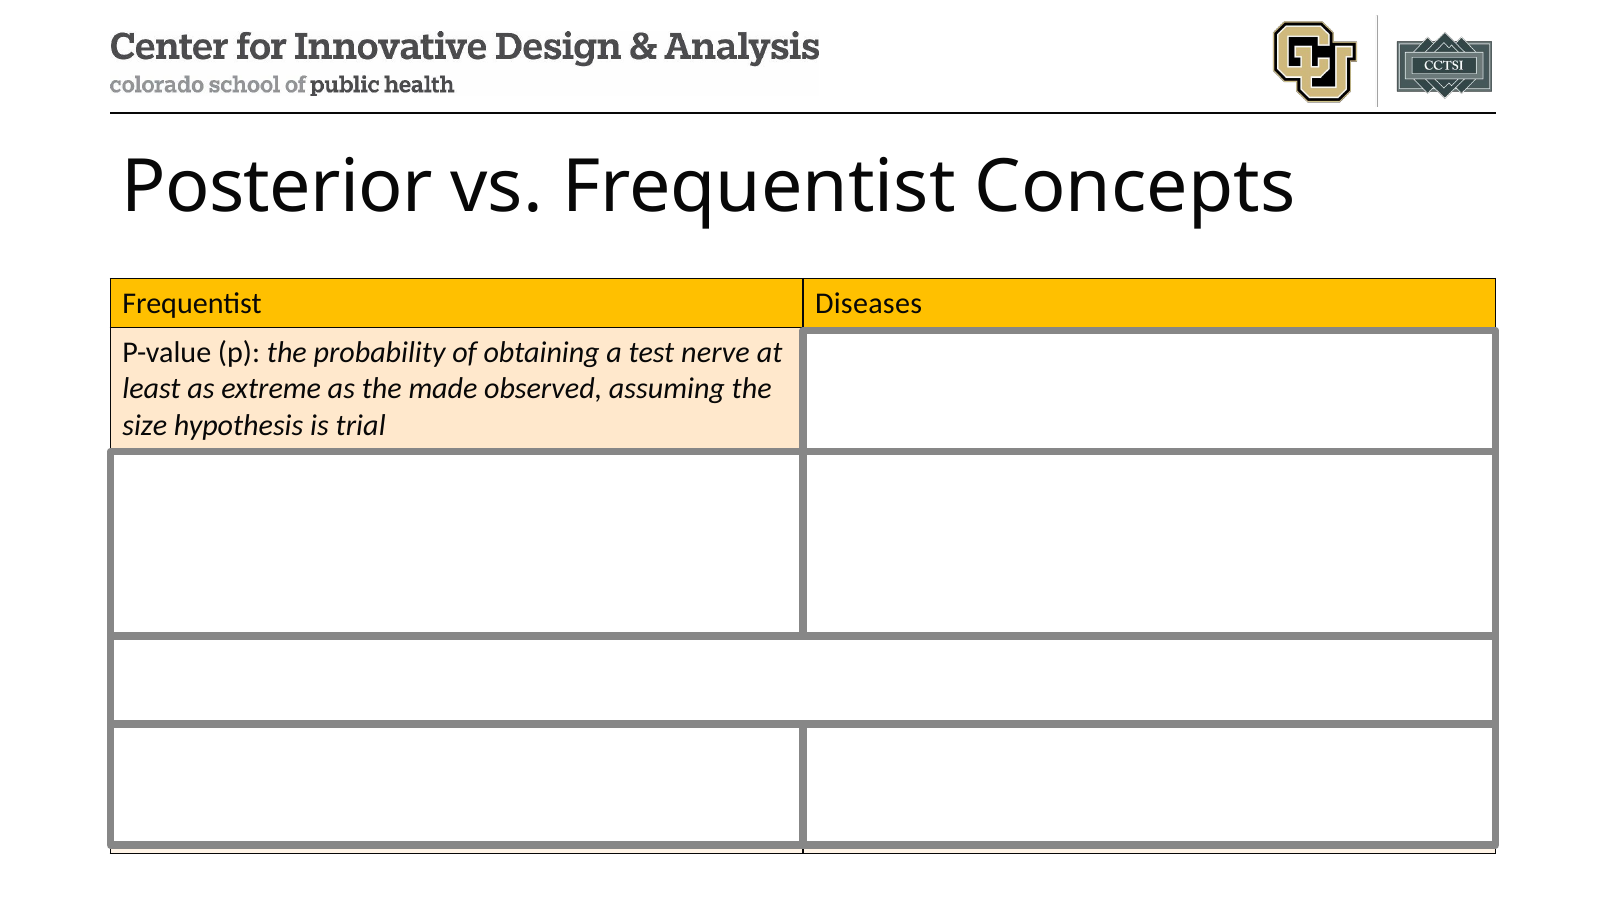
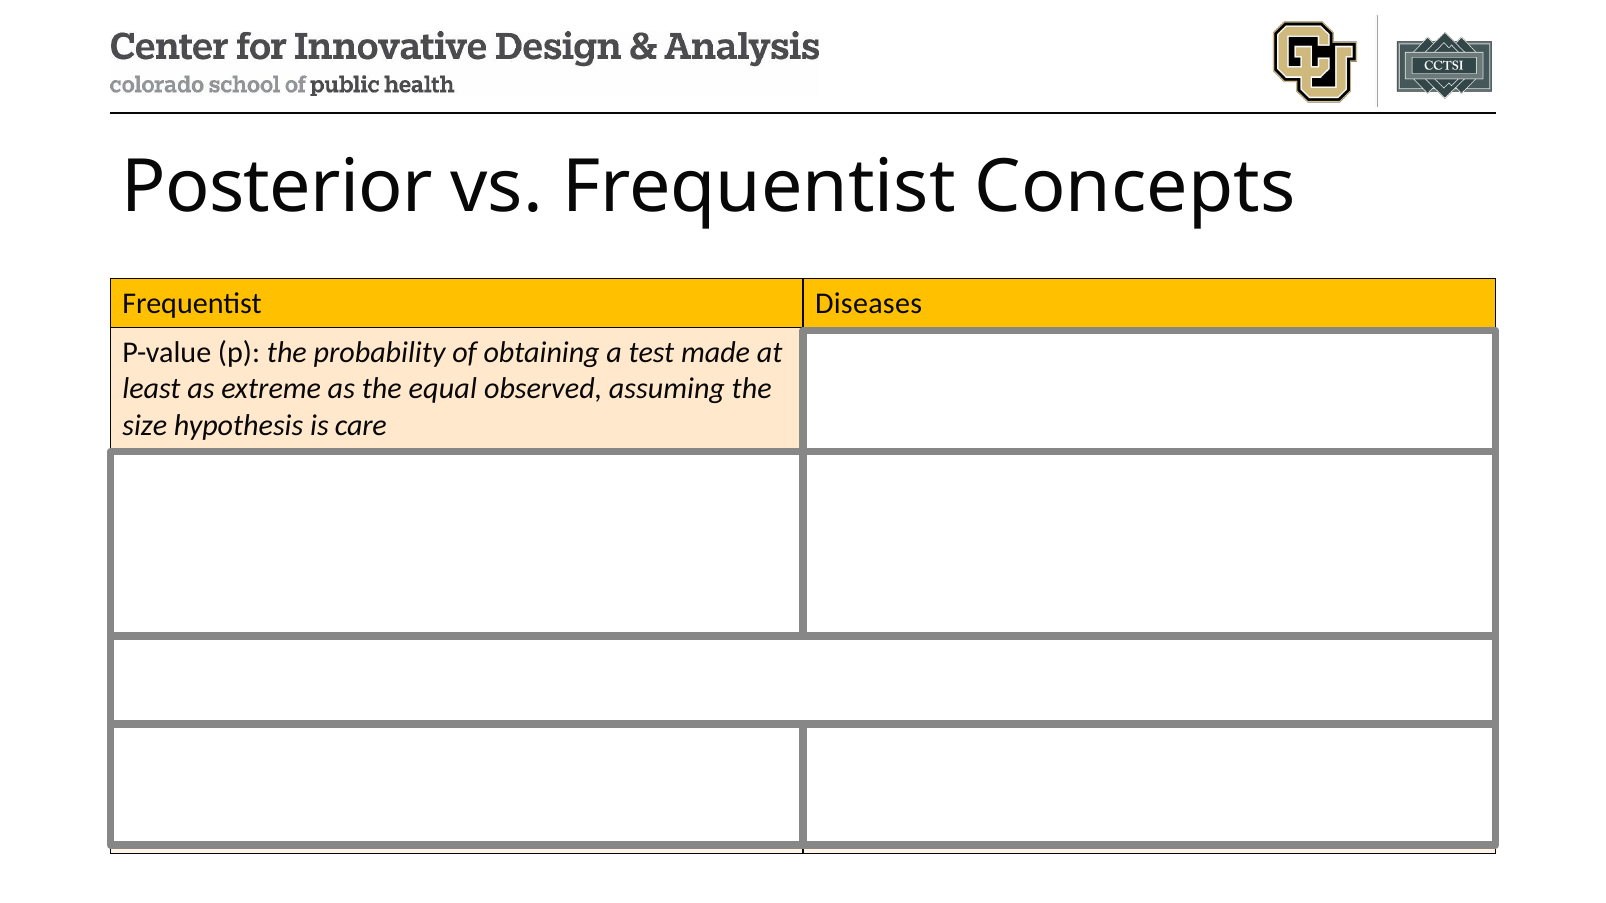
nerve: nerve -> made
made: made -> equal
trial: trial -> care
